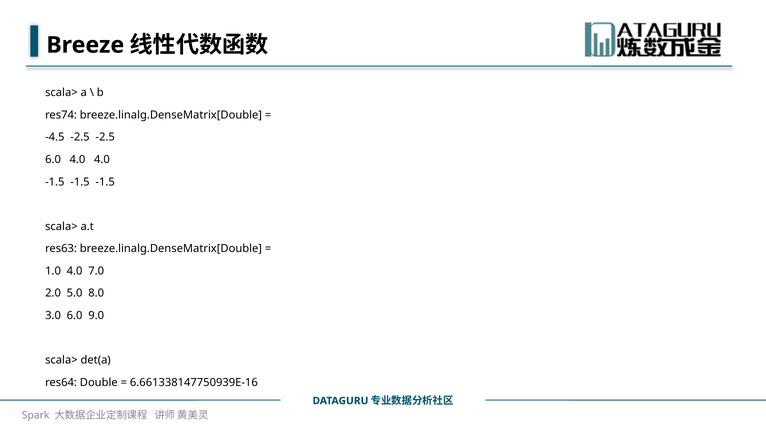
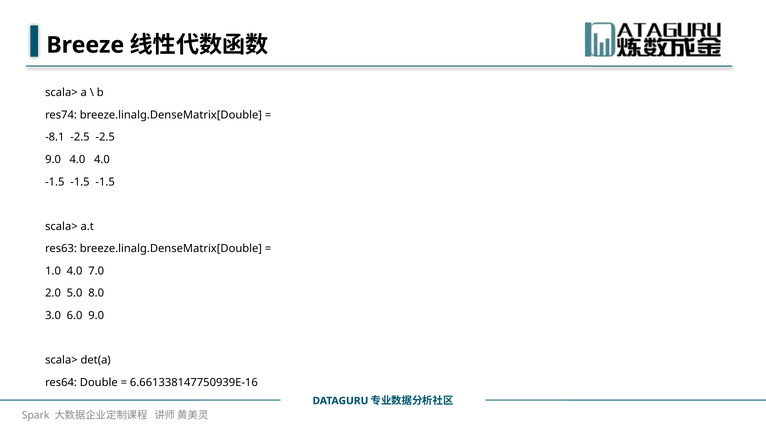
-4.5: -4.5 -> -8.1
6.0 at (53, 160): 6.0 -> 9.0
